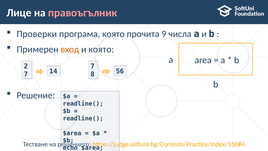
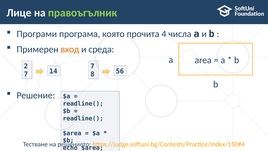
правоъгълник colour: pink -> light green
Проверки: Проверки -> Програми
9: 9 -> 4
и която: която -> среда
